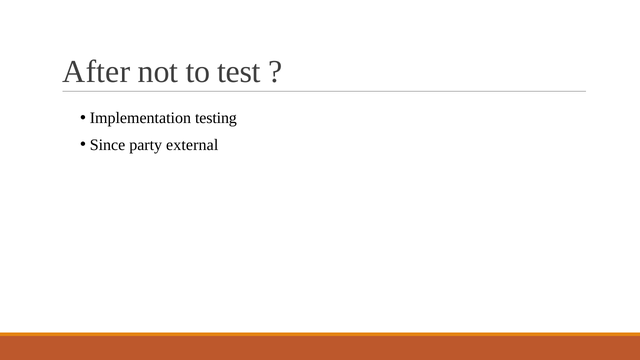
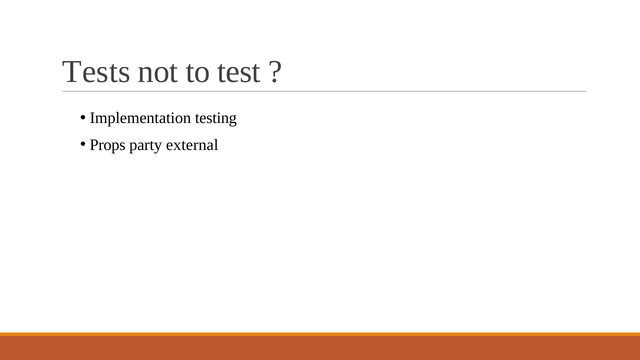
After: After -> Tests
Since: Since -> Props
